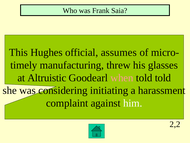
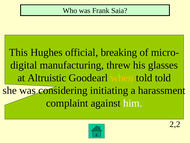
assumes: assumes -> breaking
timely: timely -> digital
when colour: pink -> yellow
